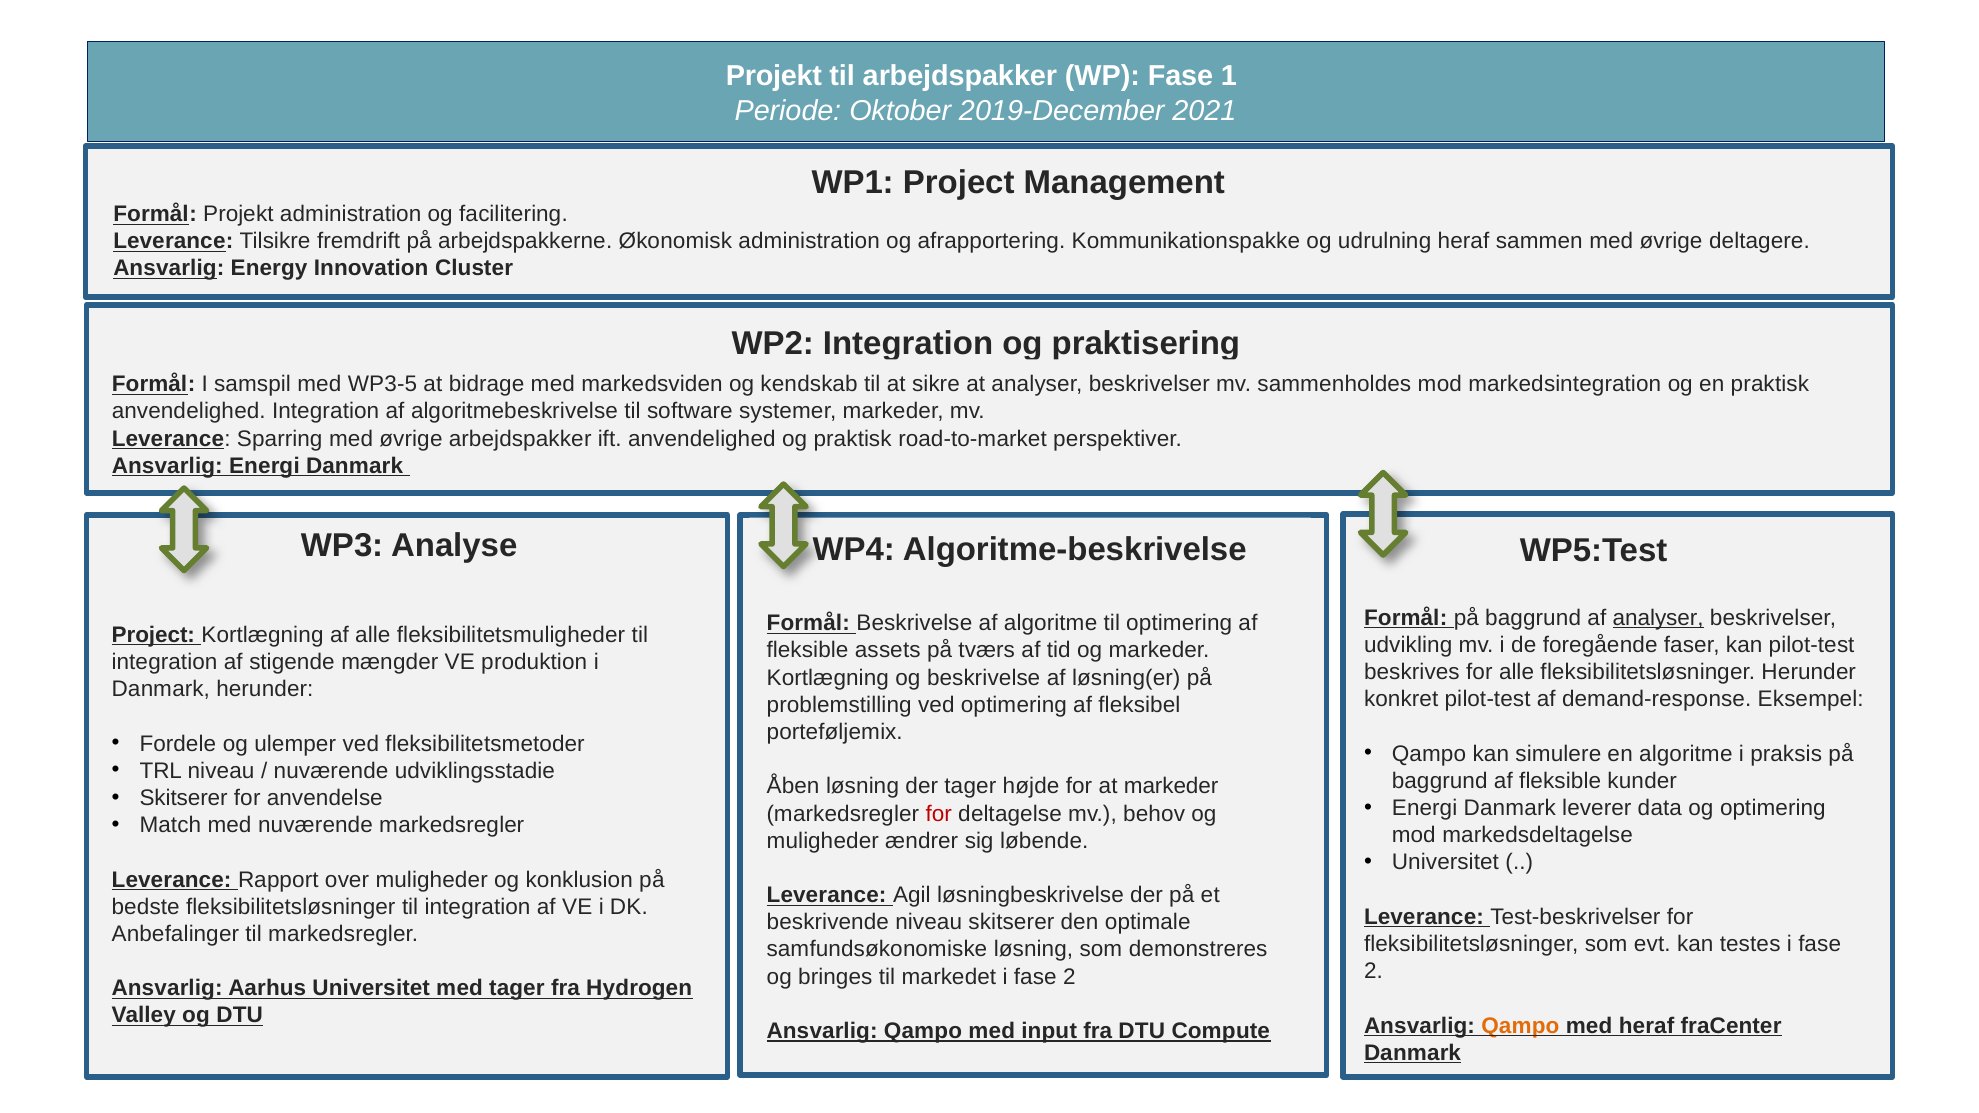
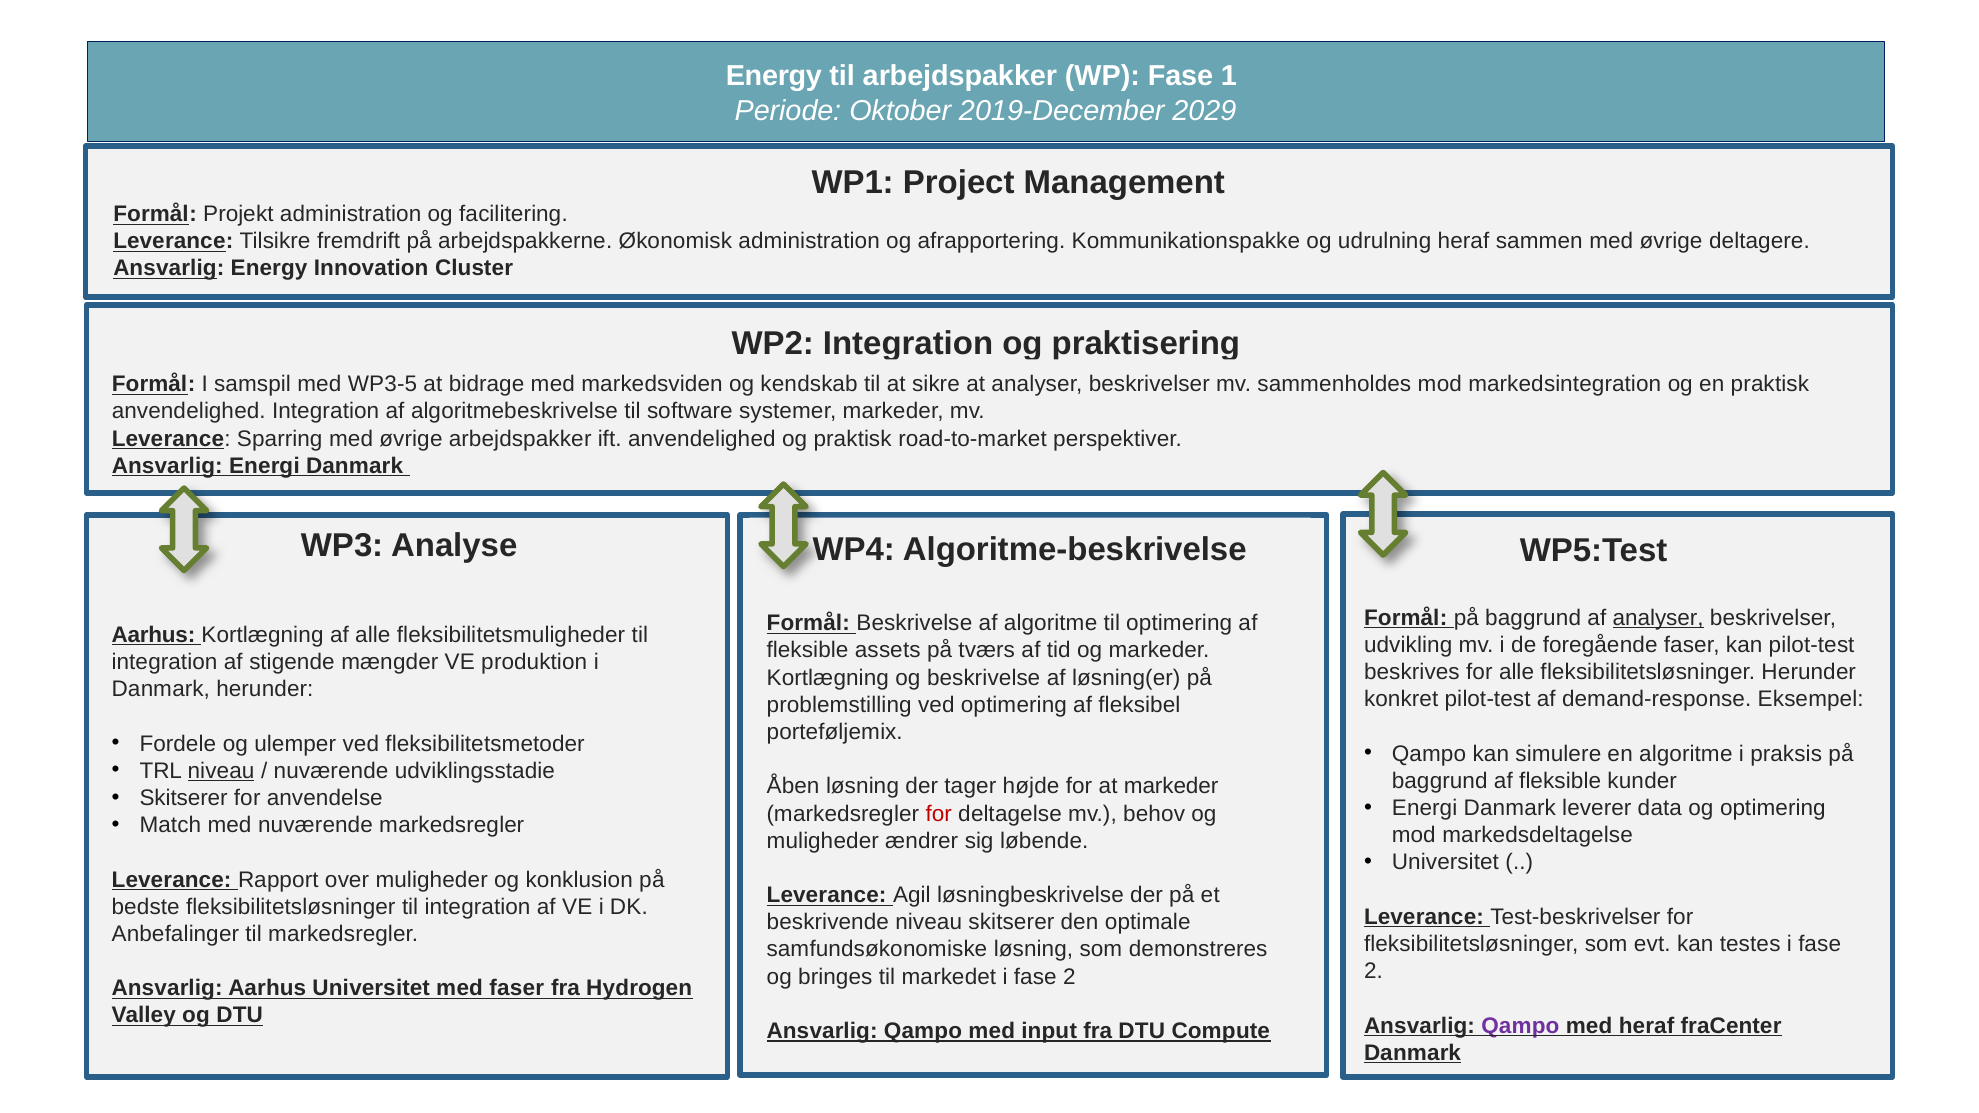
Projekt at (774, 76): Projekt -> Energy
2021: 2021 -> 2029
Project at (153, 635): Project -> Aarhus
niveau at (221, 771) underline: none -> present
med tager: tager -> faser
Qampo at (1520, 1026) colour: orange -> purple
